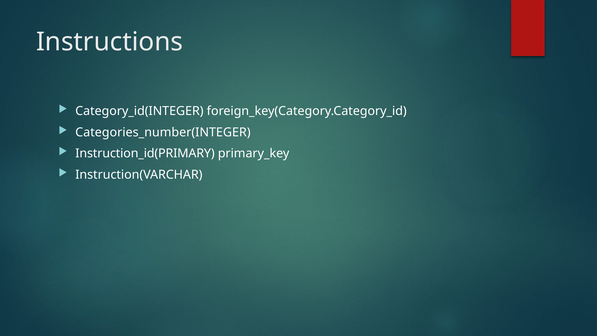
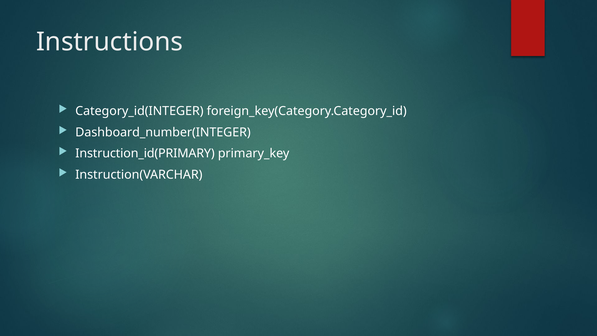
Categories_number(INTEGER: Categories_number(INTEGER -> Dashboard_number(INTEGER
